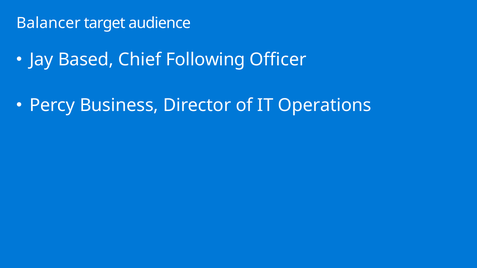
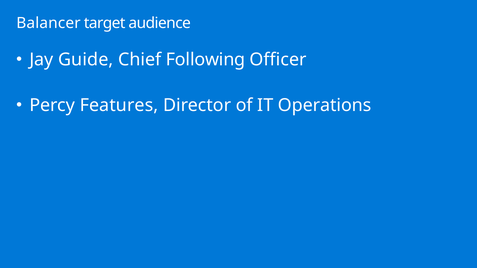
Based: Based -> Guide
Business: Business -> Features
